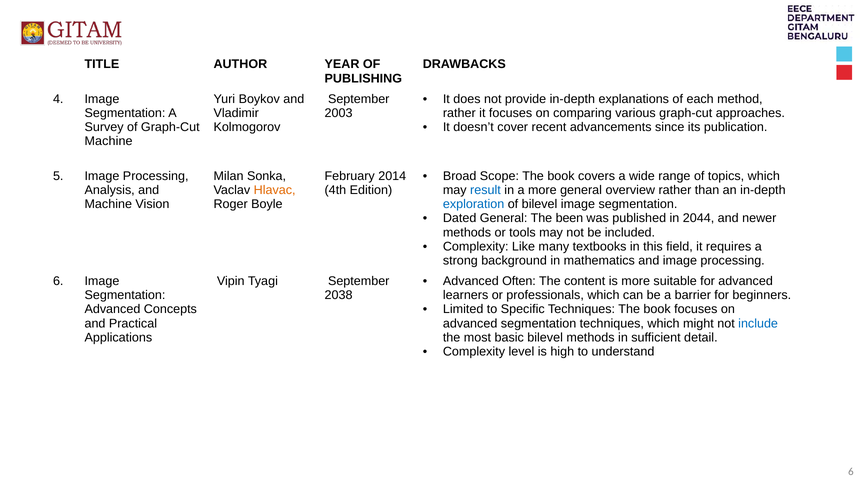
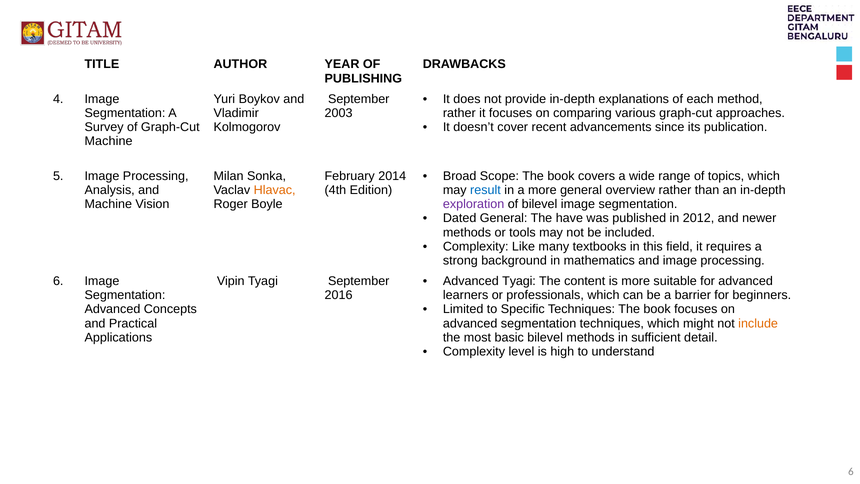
exploration colour: blue -> purple
been: been -> have
2044: 2044 -> 2012
Advanced Often: Often -> Tyagi
2038: 2038 -> 2016
include colour: blue -> orange
